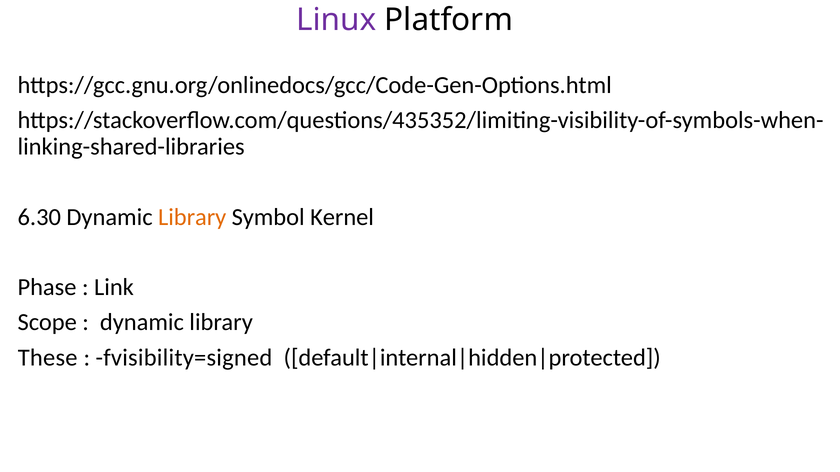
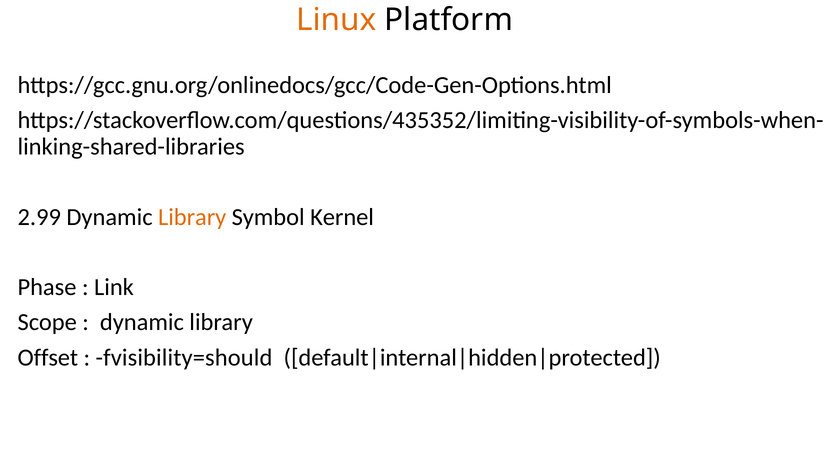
Linux colour: purple -> orange
6.30: 6.30 -> 2.99
These: These -> Offset
fvisibility=signed: fvisibility=signed -> fvisibility=should
